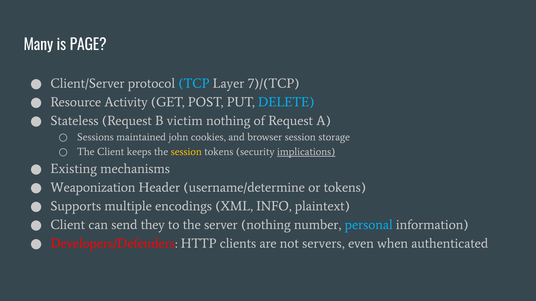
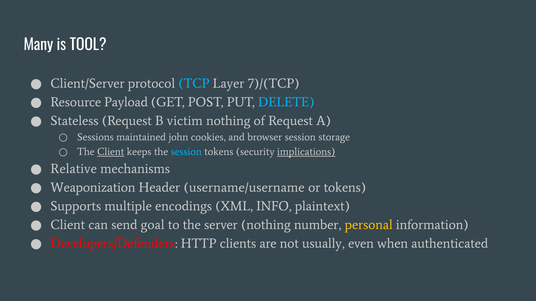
PAGE: PAGE -> TOOL
Activity: Activity -> Payload
Client at (111, 152) underline: none -> present
session at (186, 152) colour: yellow -> light blue
Existing: Existing -> Relative
username/determine: username/determine -> username/username
they: they -> goal
personal colour: light blue -> yellow
servers: servers -> usually
